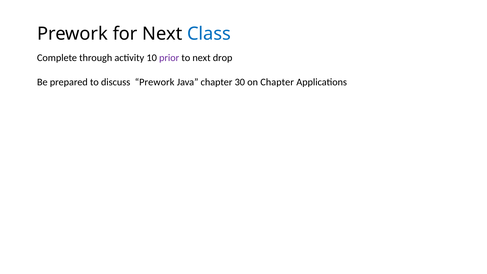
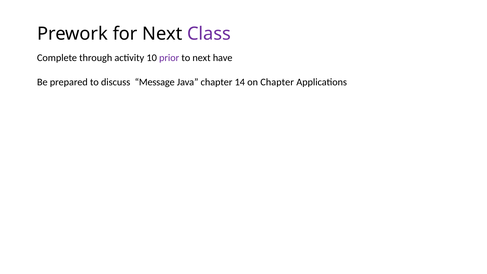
Class colour: blue -> purple
drop: drop -> have
discuss Prework: Prework -> Message
30: 30 -> 14
